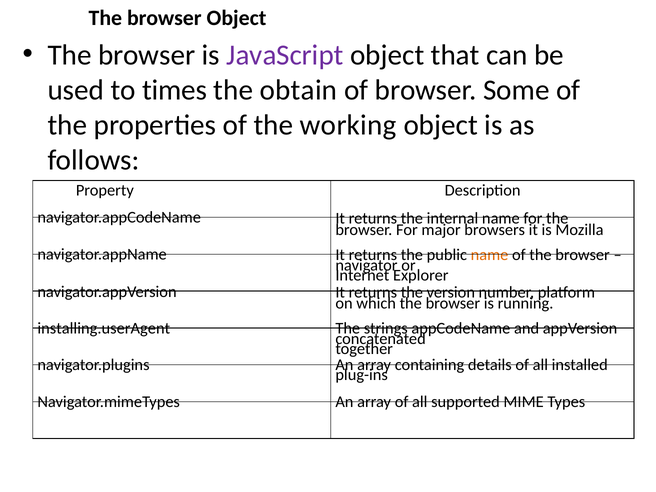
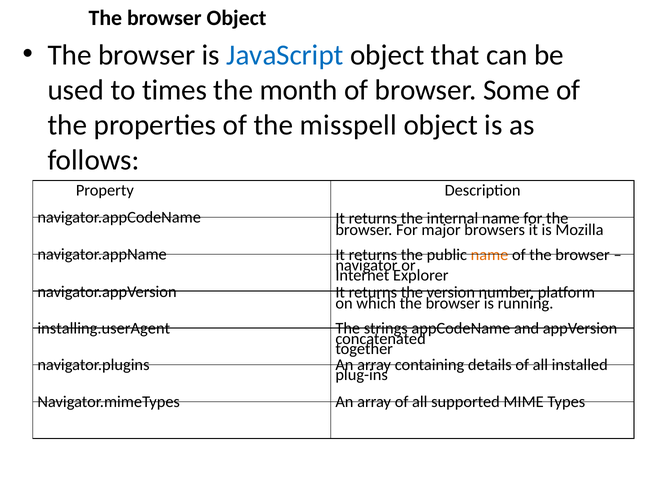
JavaScript colour: purple -> blue
obtain: obtain -> month
working: working -> misspell
